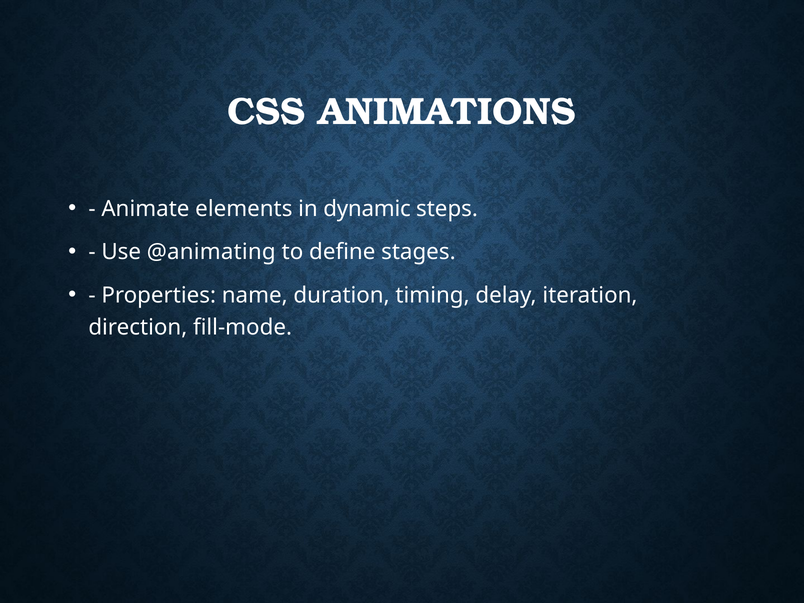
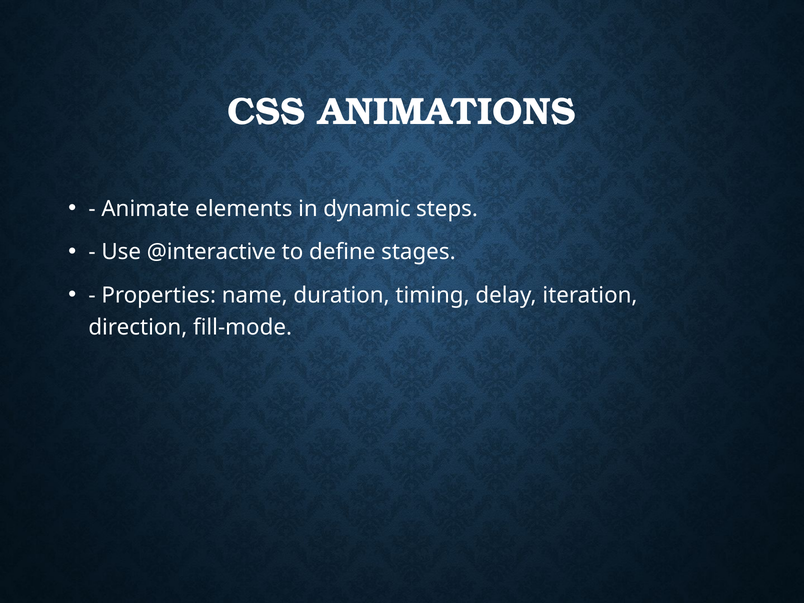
@animating: @animating -> @interactive
